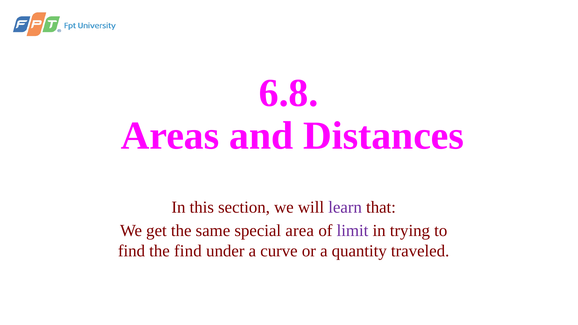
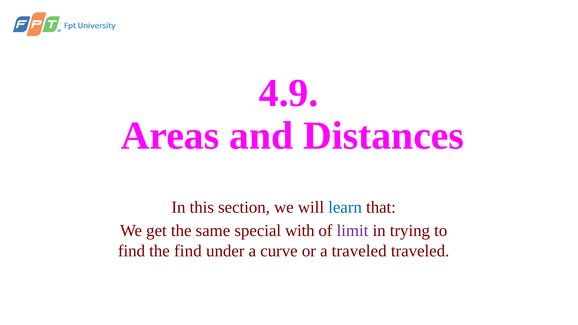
6.8: 6.8 -> 4.9
learn colour: purple -> blue
area: area -> with
a quantity: quantity -> traveled
